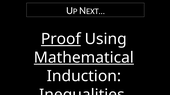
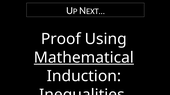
Proof underline: present -> none
